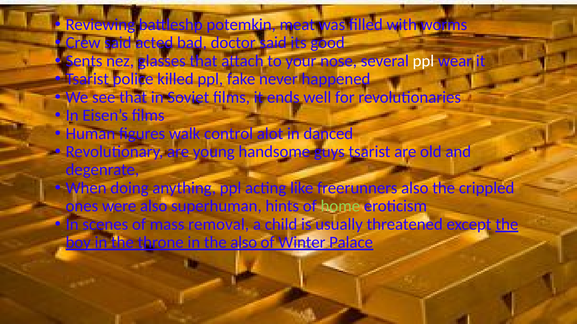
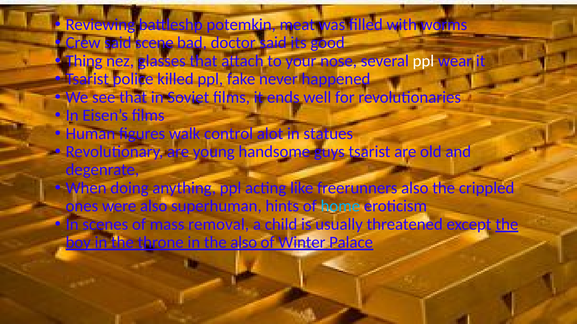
acted: acted -> scene
Sents: Sents -> Thing
danced: danced -> statues
home colour: light green -> light blue
